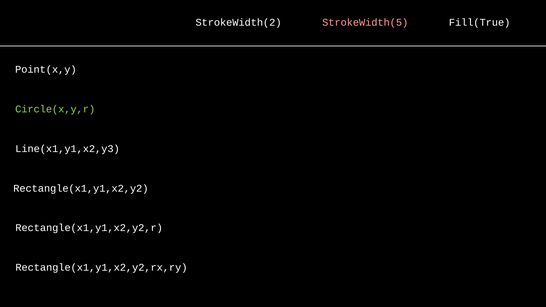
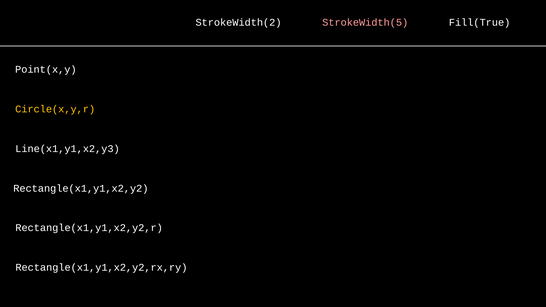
Circle(x,y,r colour: light green -> yellow
